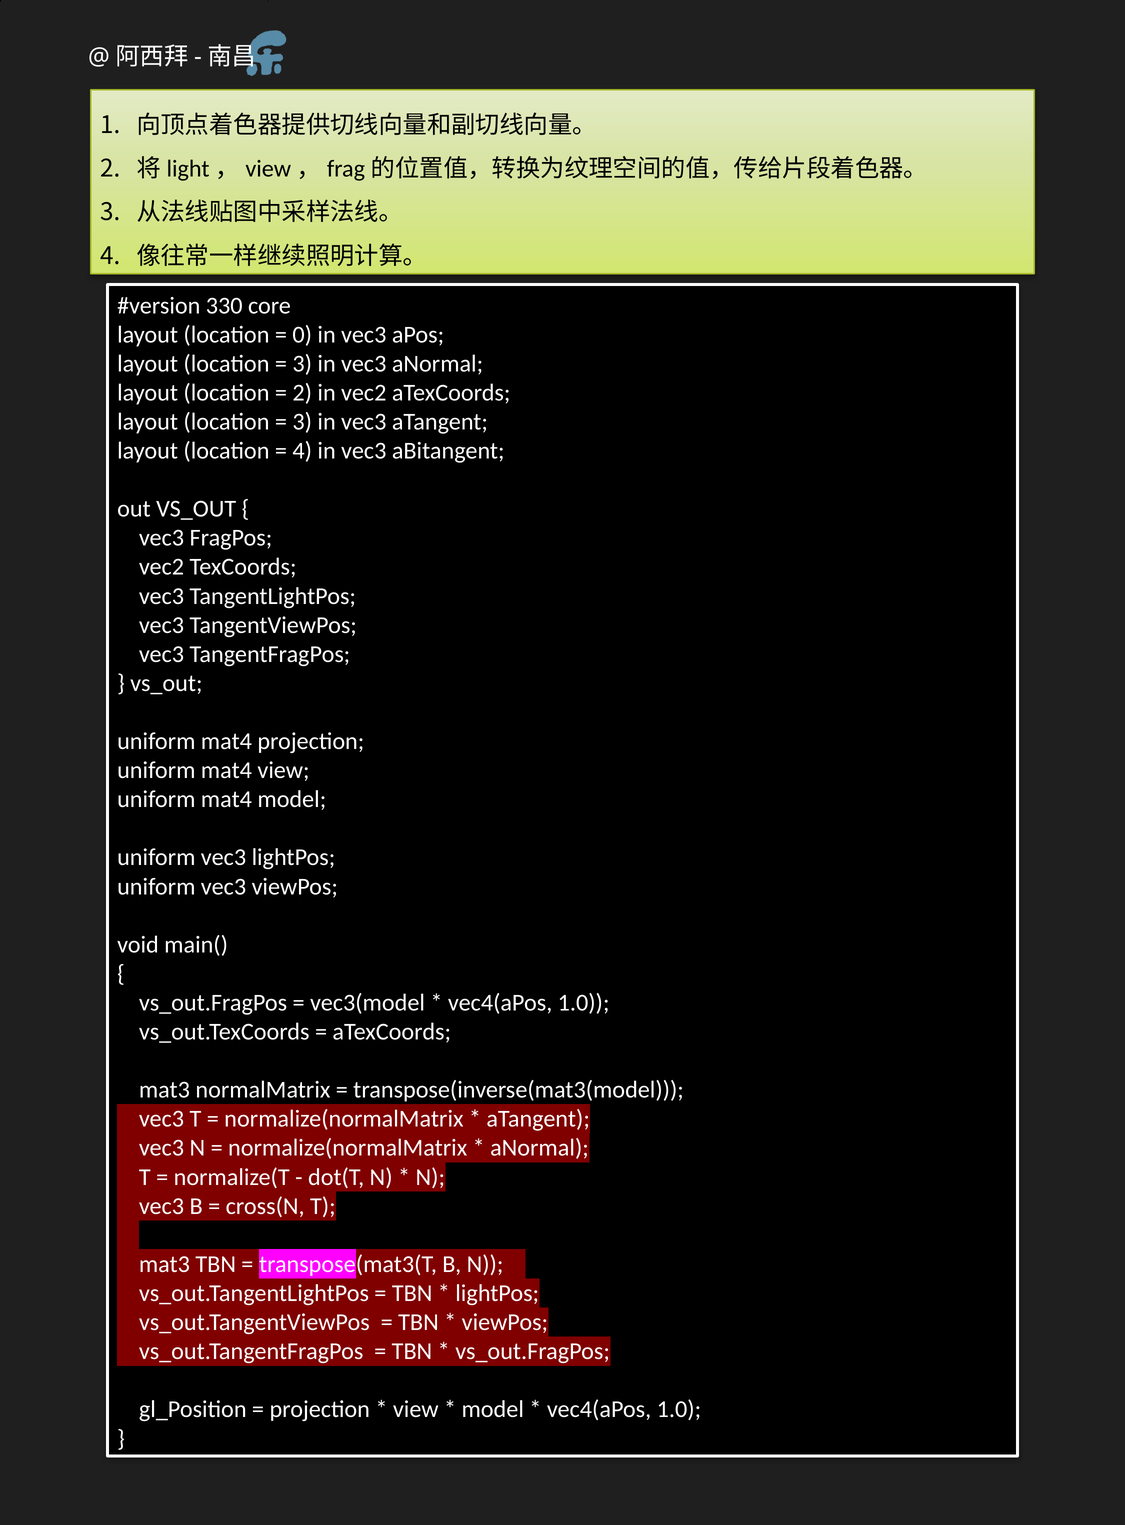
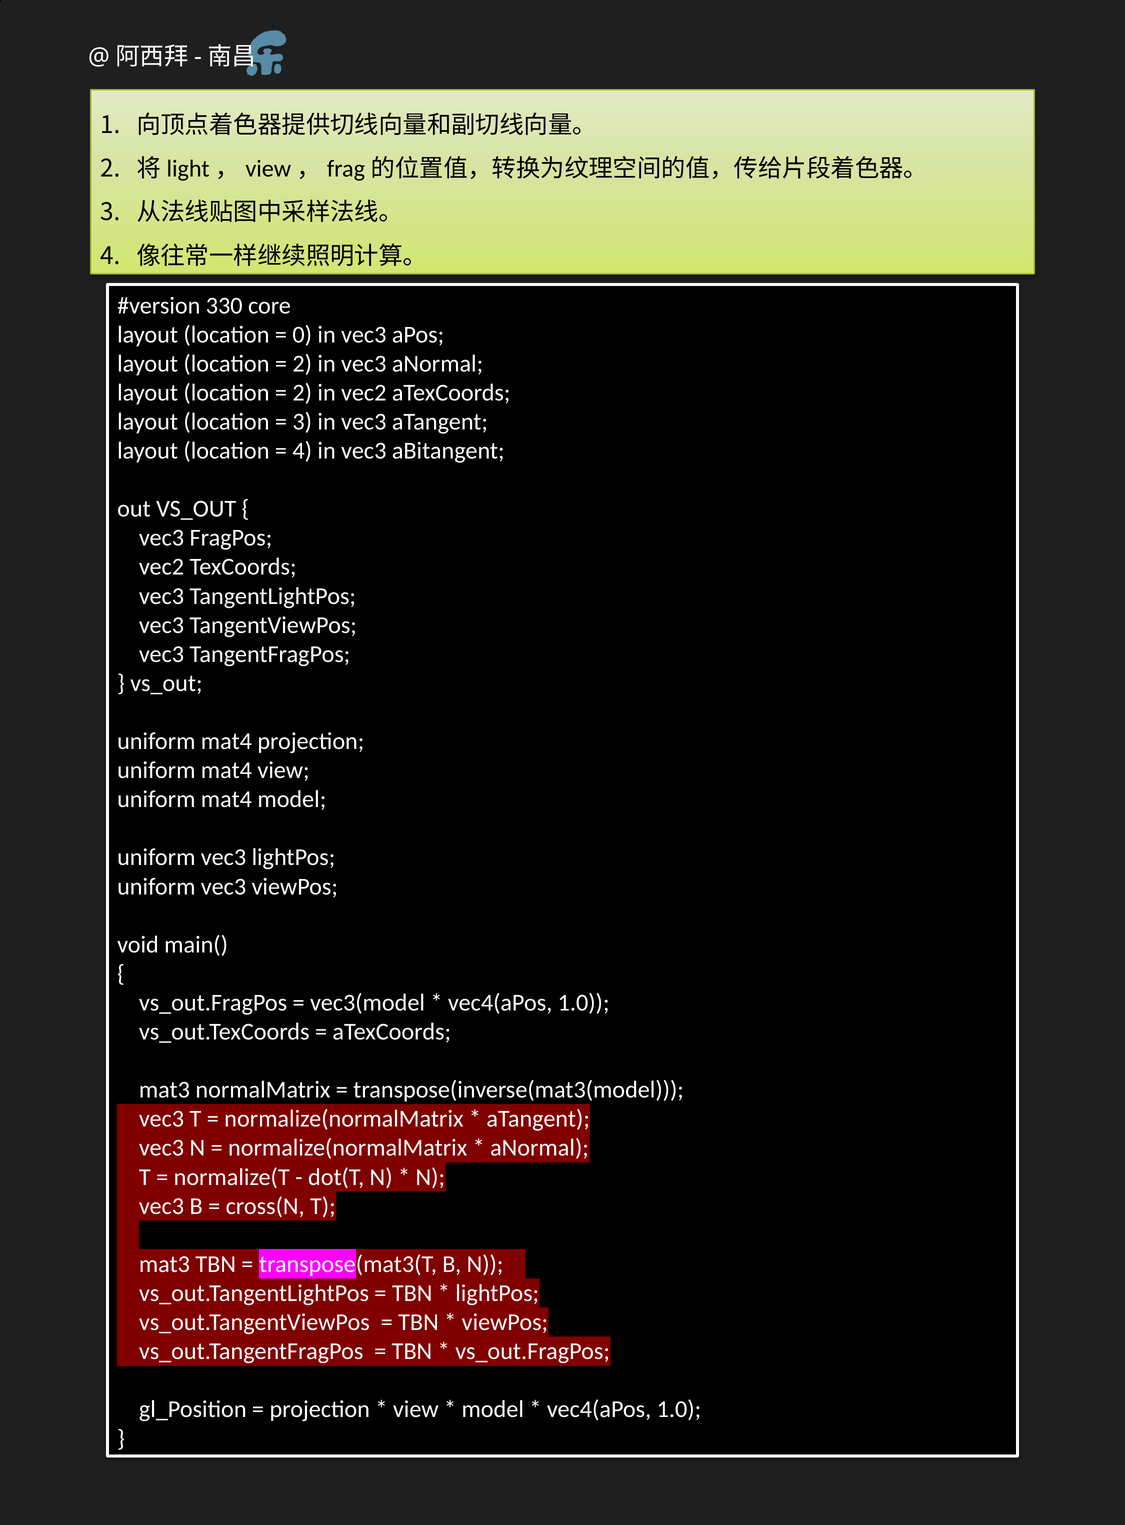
3 at (302, 364): 3 -> 2
